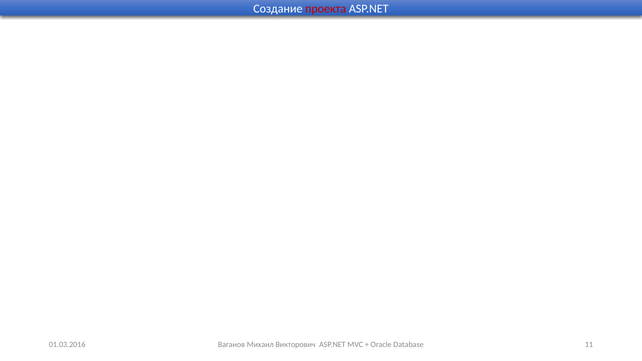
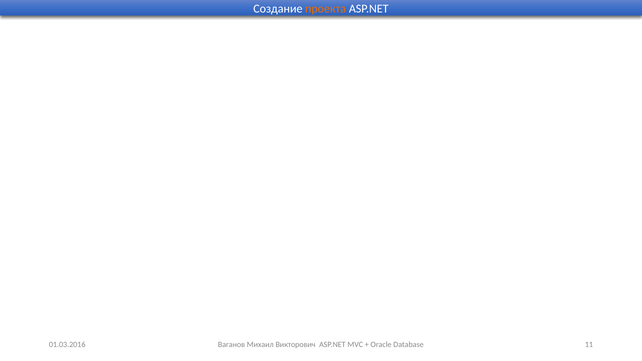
проекта colour: red -> orange
